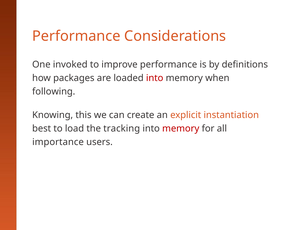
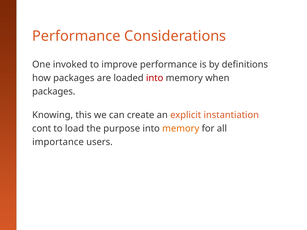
following at (54, 92): following -> packages
best: best -> cont
tracking: tracking -> purpose
memory at (181, 129) colour: red -> orange
